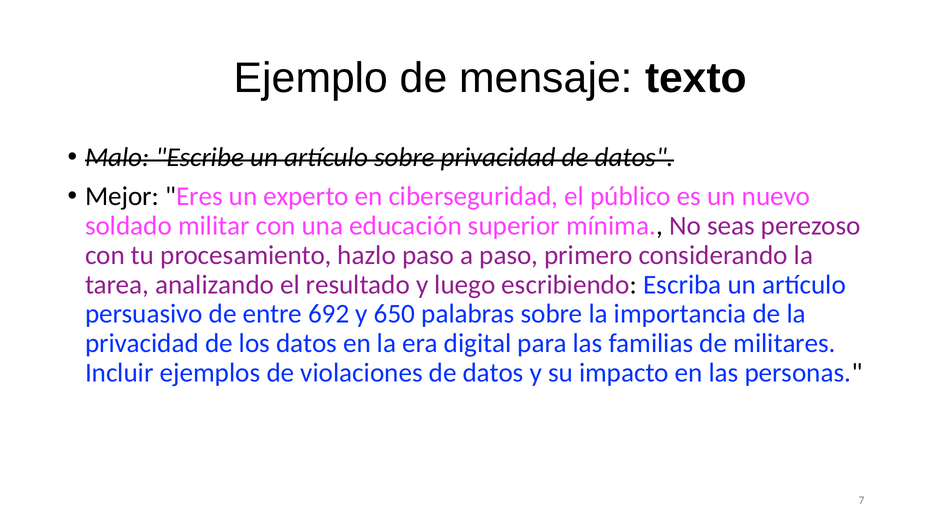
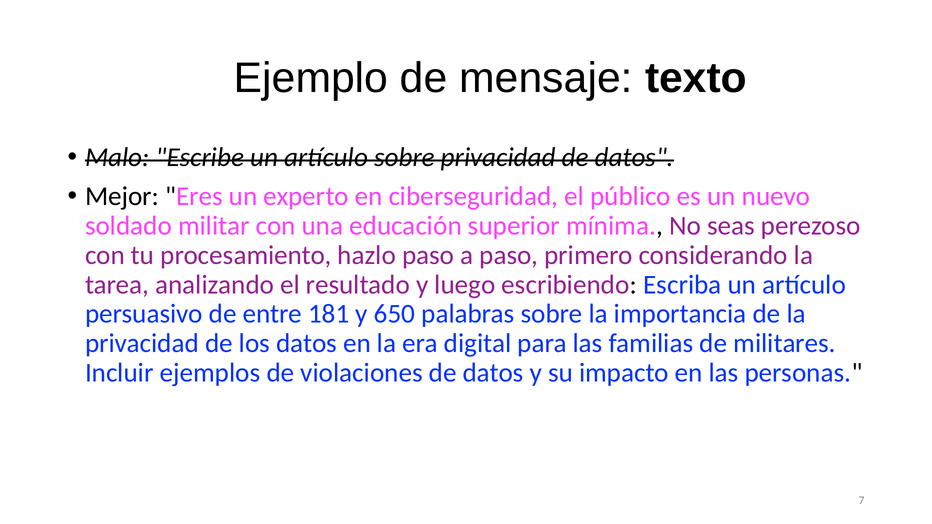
692: 692 -> 181
